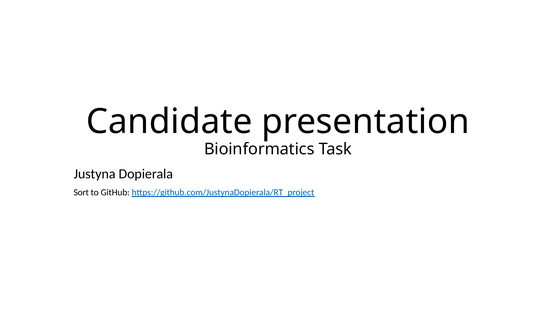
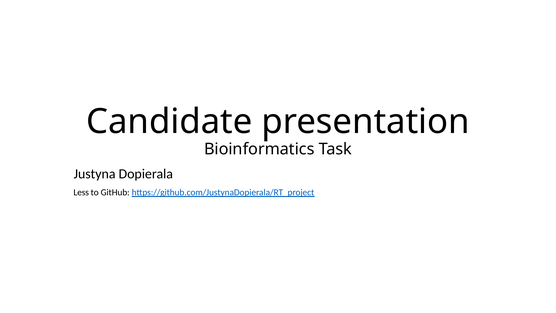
Sort: Sort -> Less
